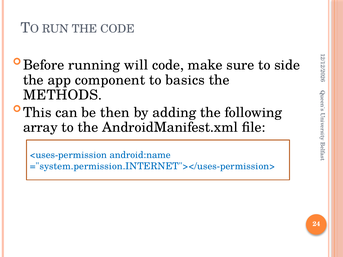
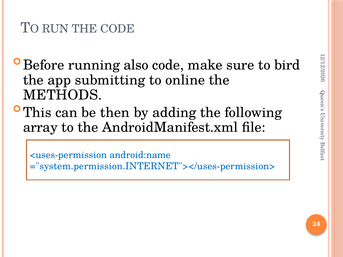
will: will -> also
side: side -> bird
component: component -> submitting
basics: basics -> online
